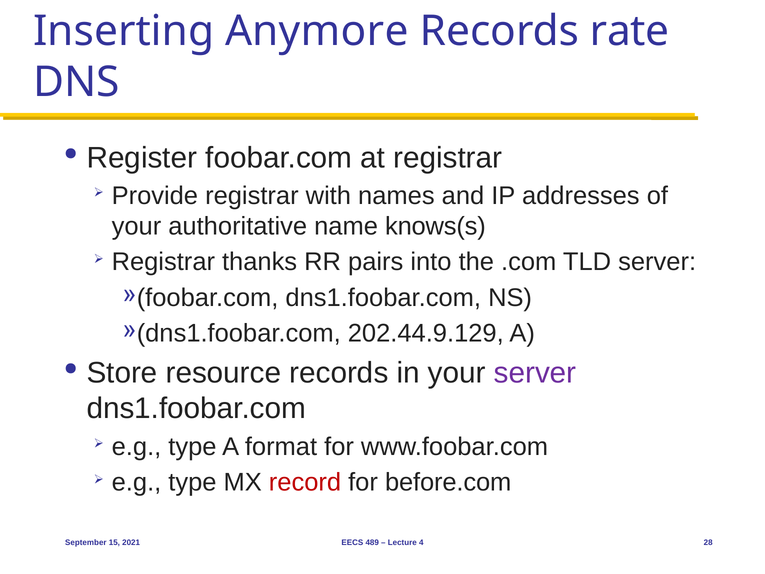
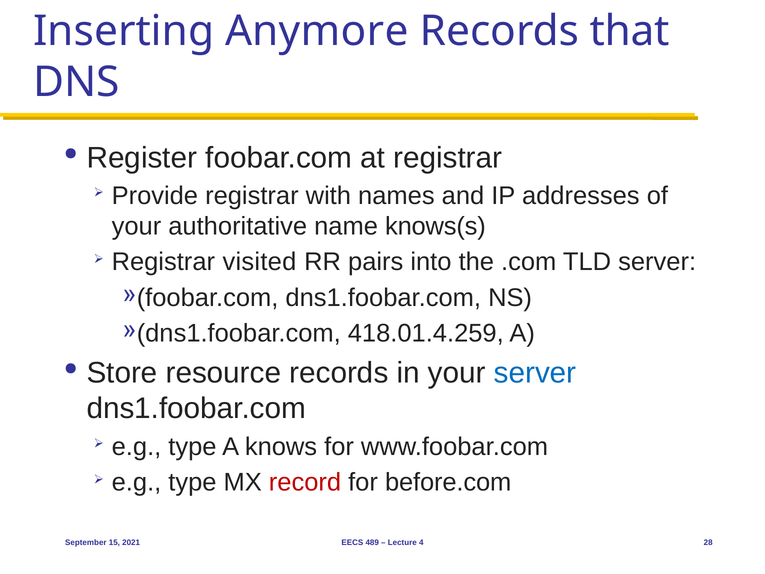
rate: rate -> that
thanks: thanks -> visited
202.44.9.129: 202.44.9.129 -> 418.01.4.259
server at (535, 373) colour: purple -> blue
format: format -> knows
